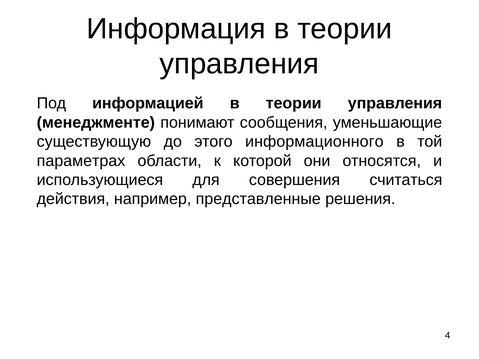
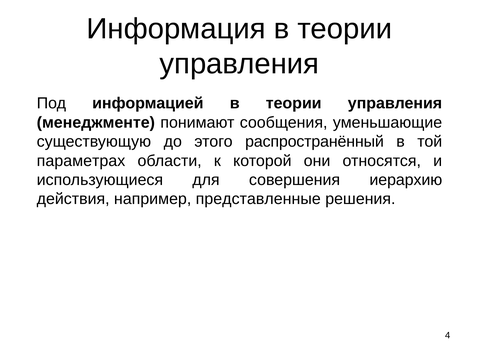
информационного: информационного -> распространённый
считаться: считаться -> иерархию
